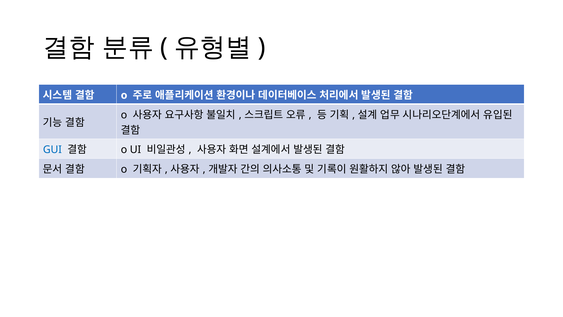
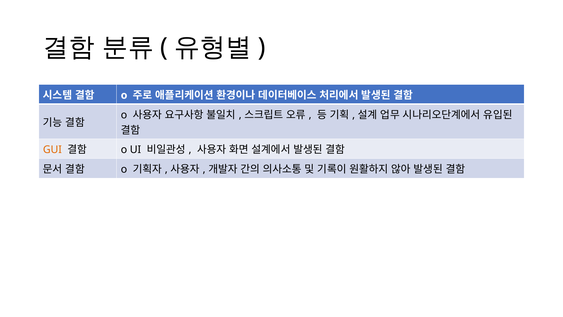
GUI colour: blue -> orange
